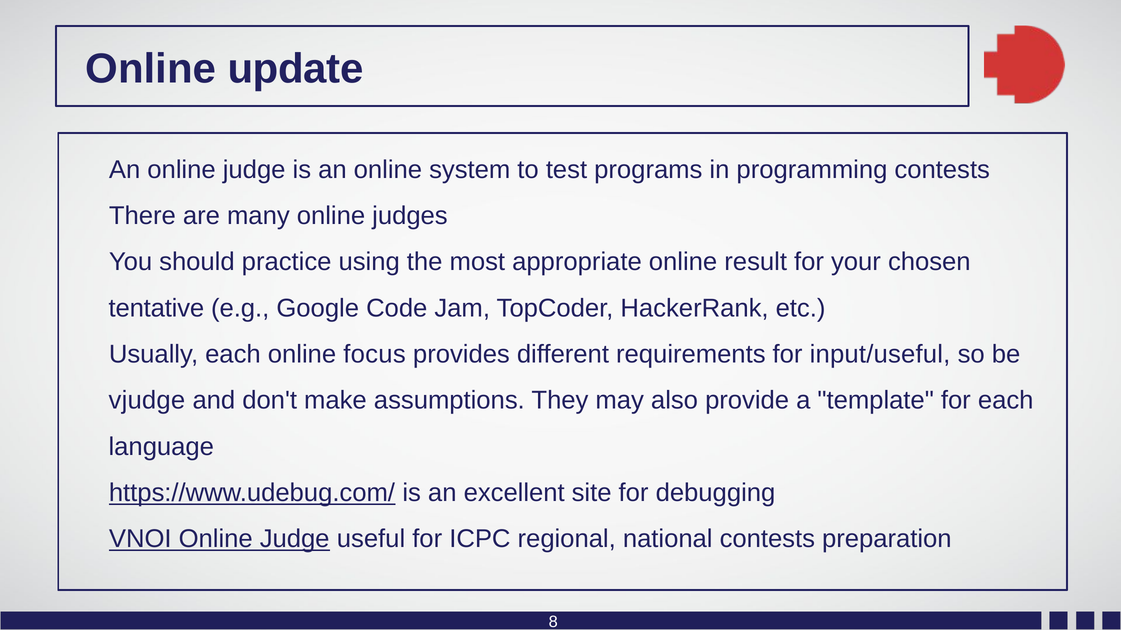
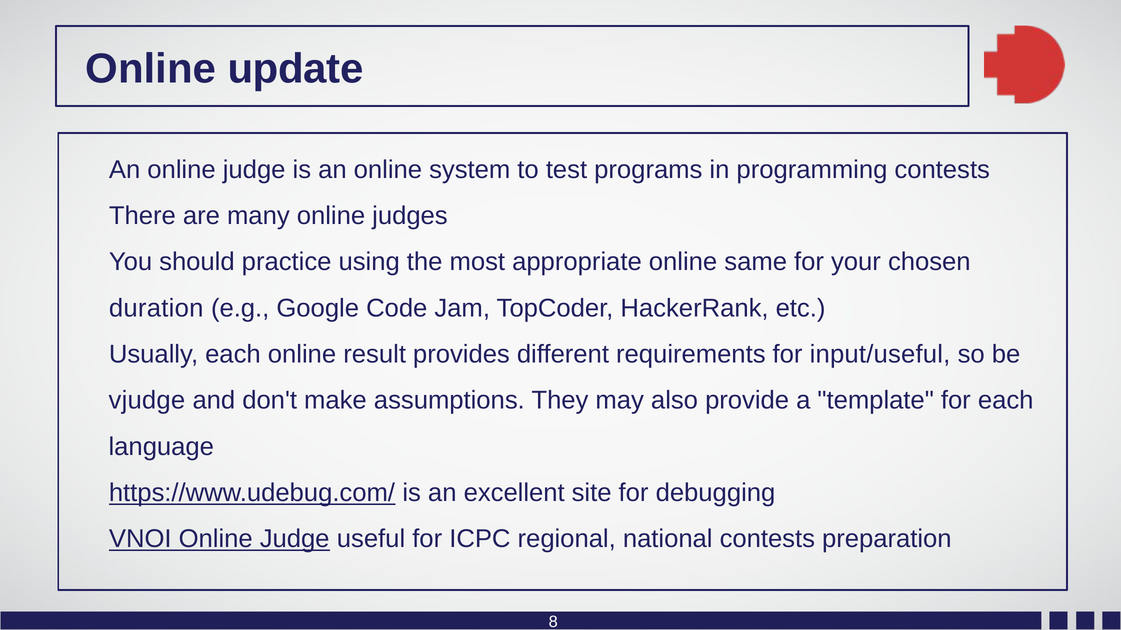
result: result -> same
tentative: tentative -> duration
focus: focus -> result
